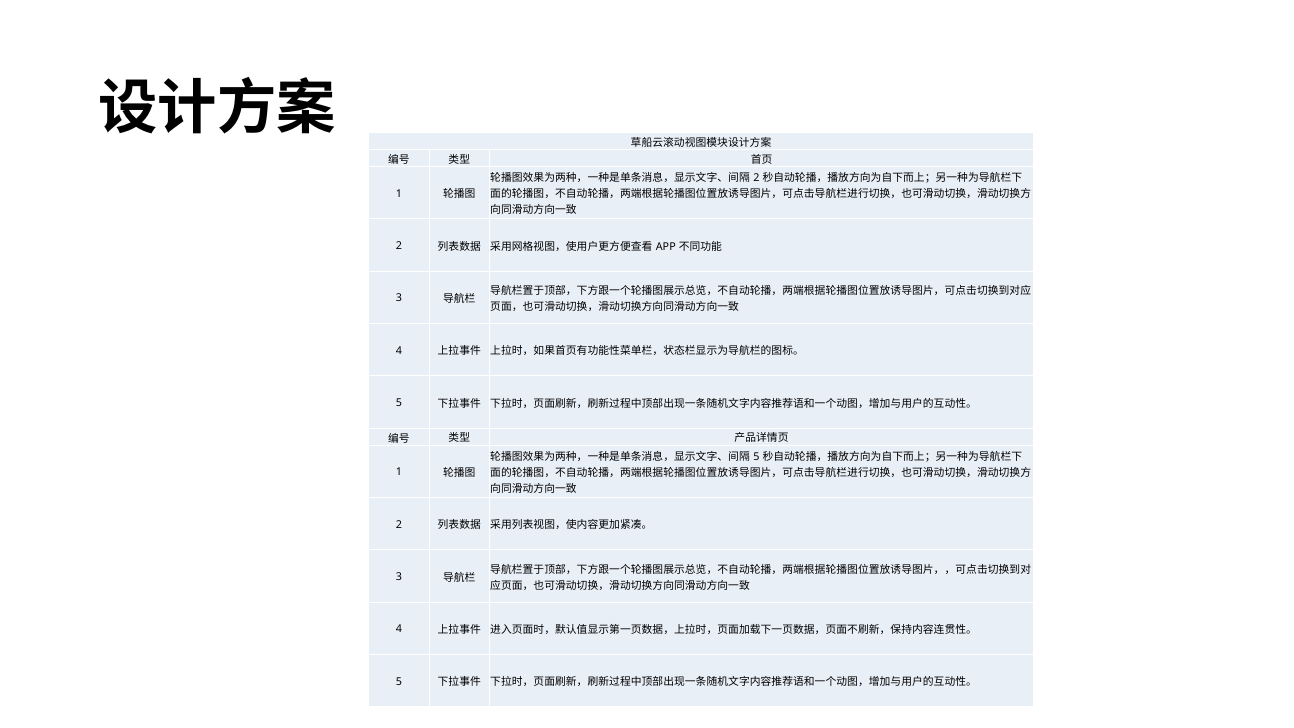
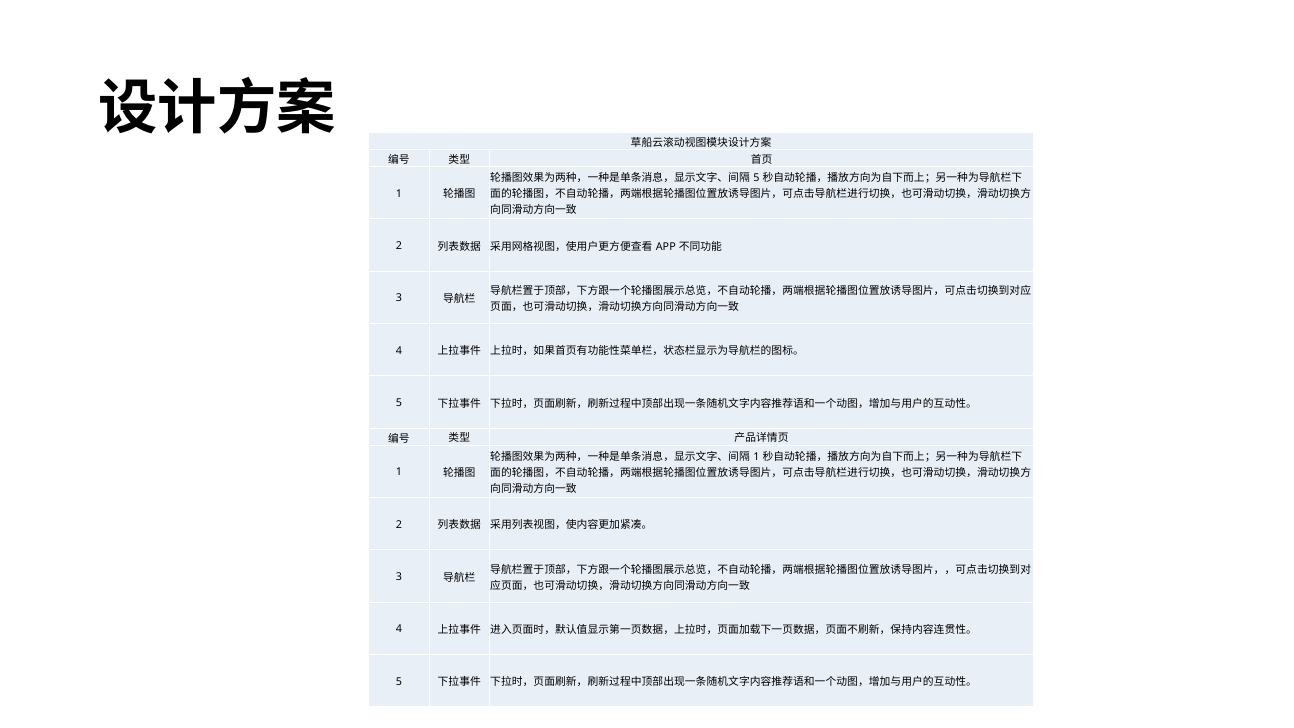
2 at (757, 178): 2 -> 5
5 at (757, 457): 5 -> 1
